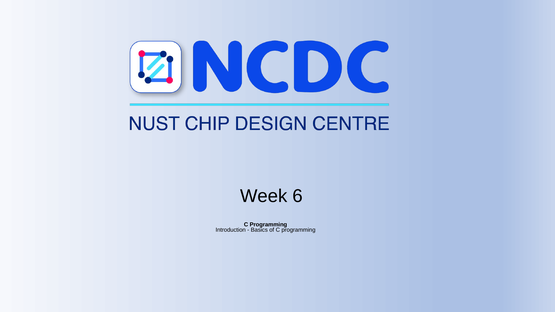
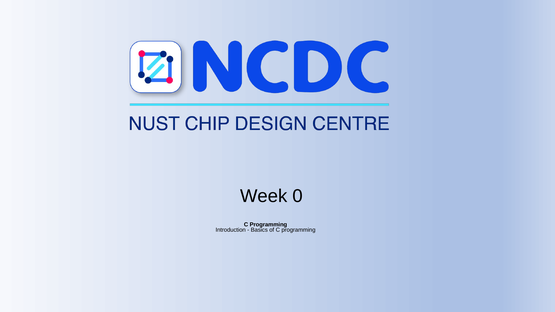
6: 6 -> 0
